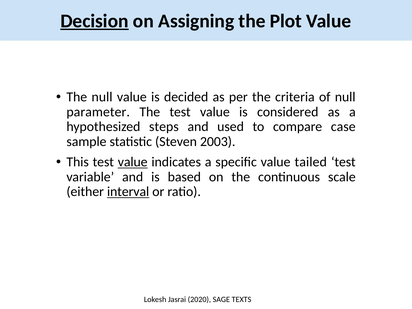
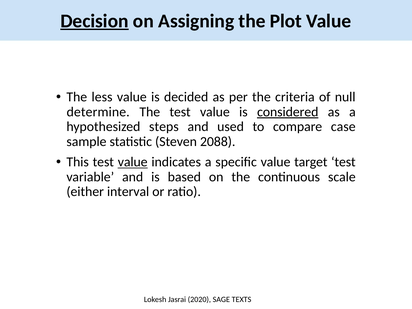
The null: null -> less
parameter: parameter -> determine
considered underline: none -> present
2003: 2003 -> 2088
tailed: tailed -> target
interval underline: present -> none
